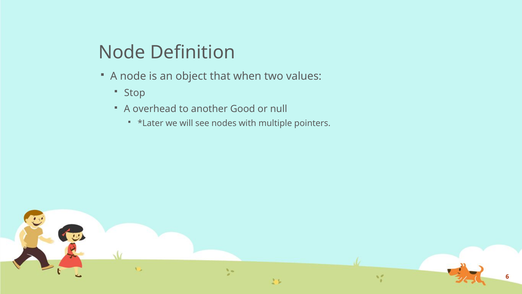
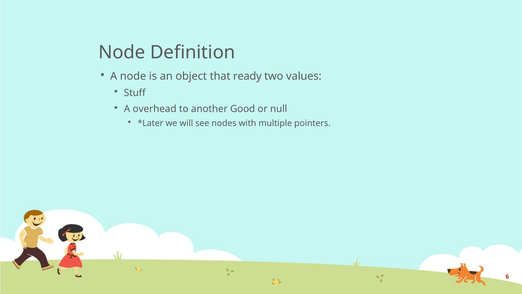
when: when -> ready
Stop: Stop -> Stuff
